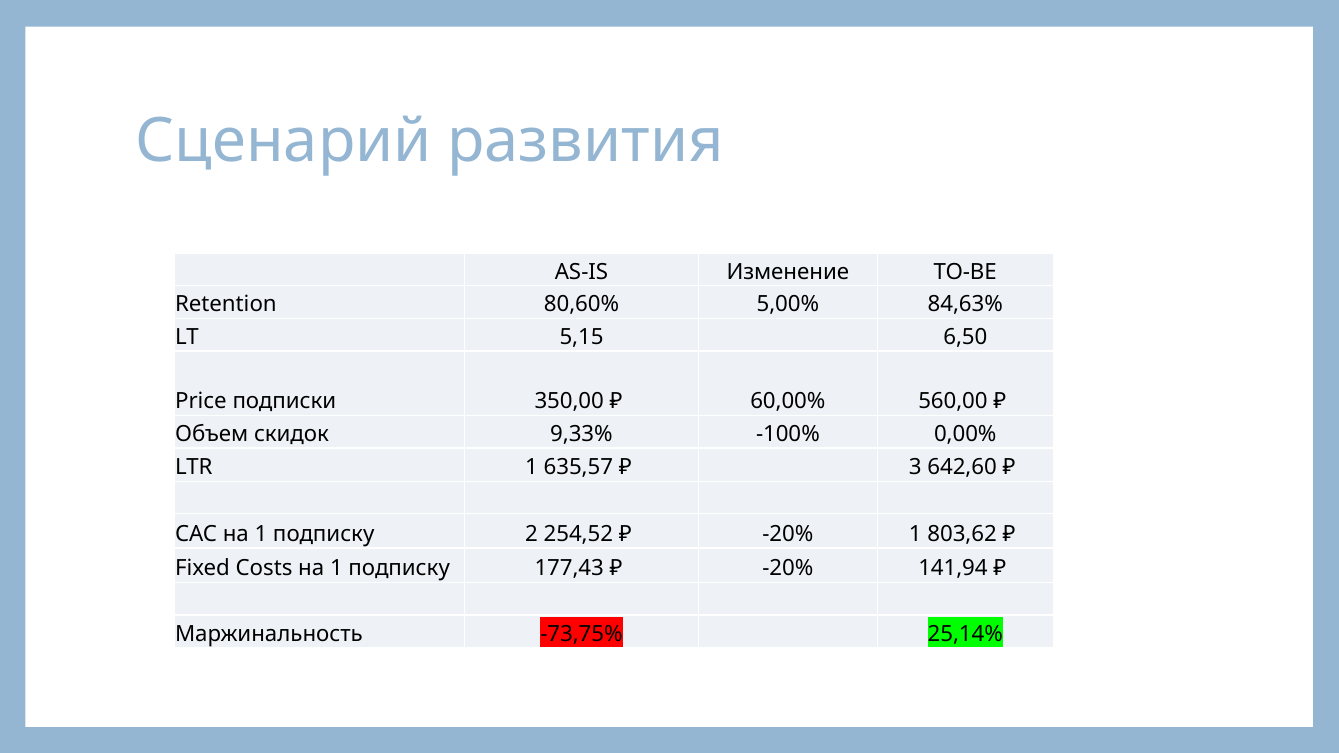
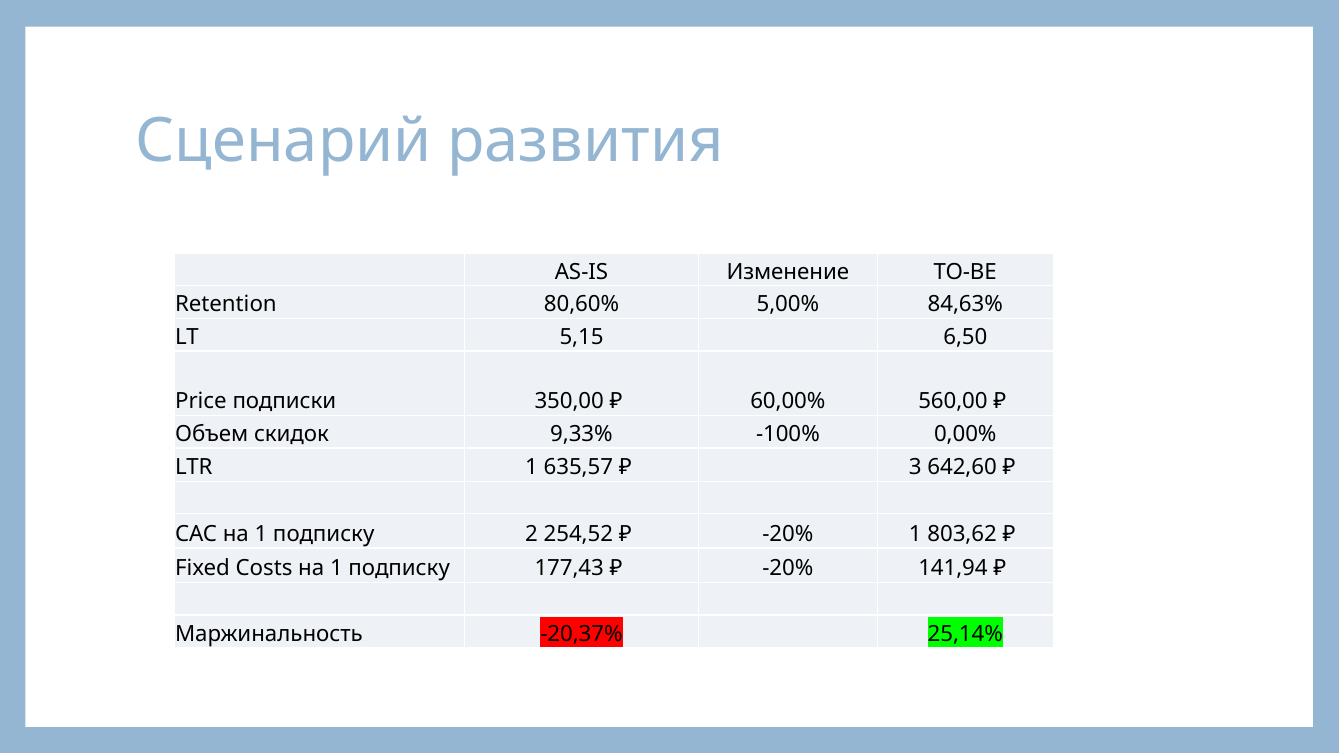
-73,75%: -73,75% -> -20,37%
